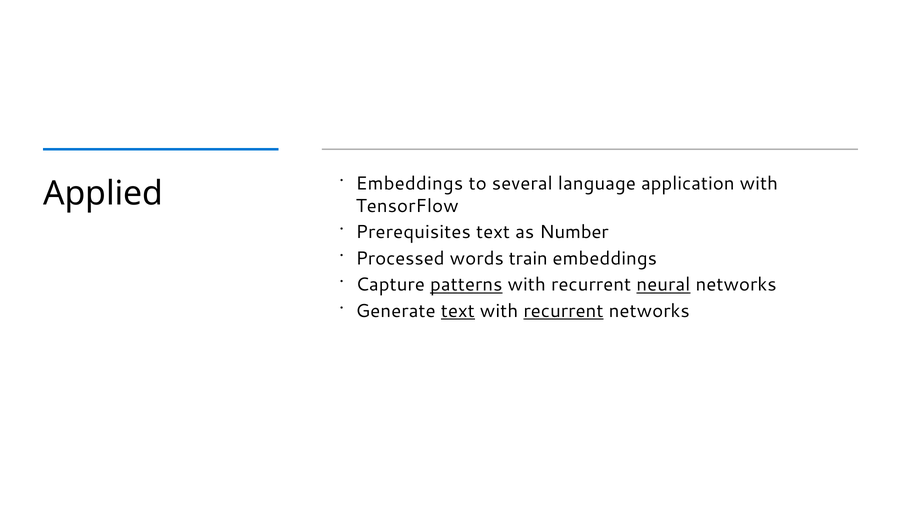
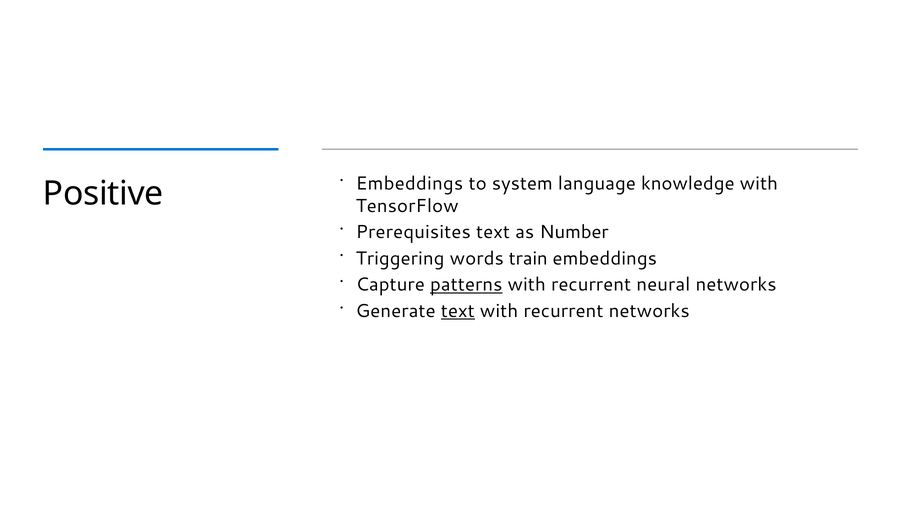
several: several -> system
application: application -> knowledge
Applied: Applied -> Positive
Processed: Processed -> Triggering
neural underline: present -> none
recurrent at (563, 311) underline: present -> none
